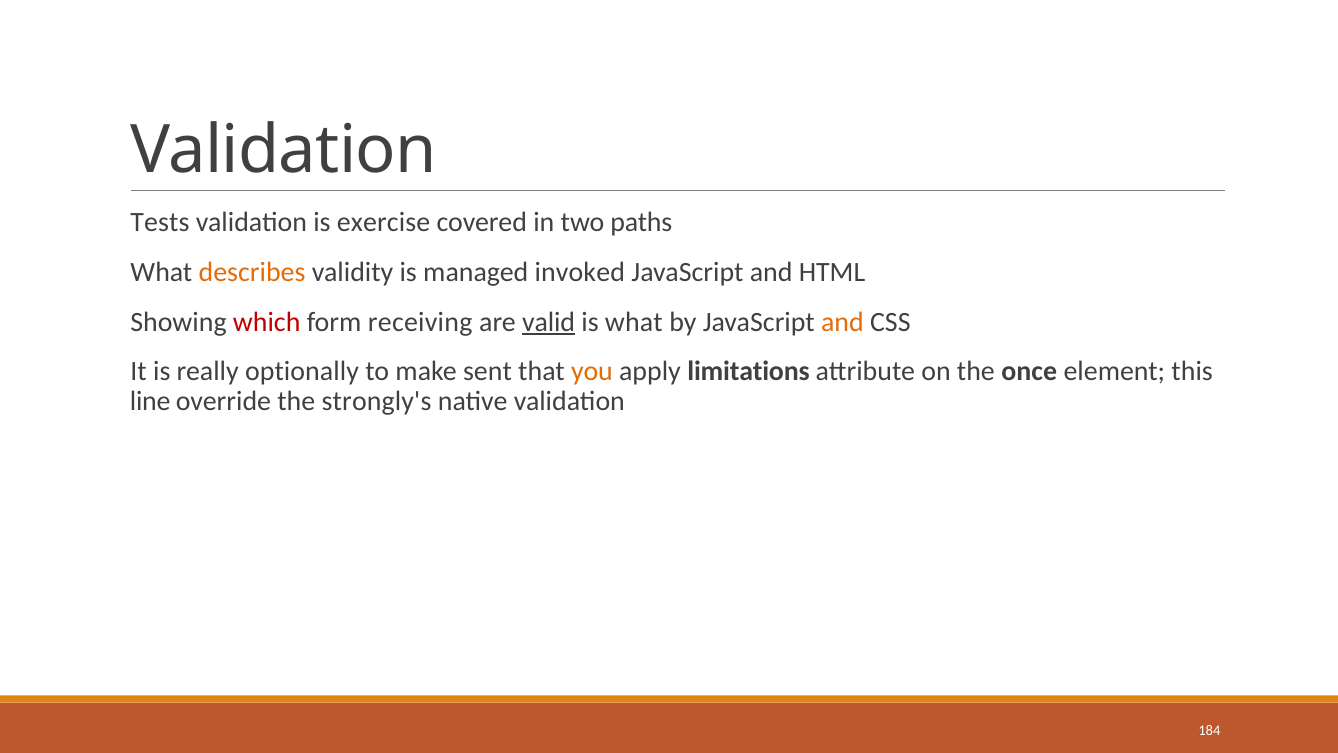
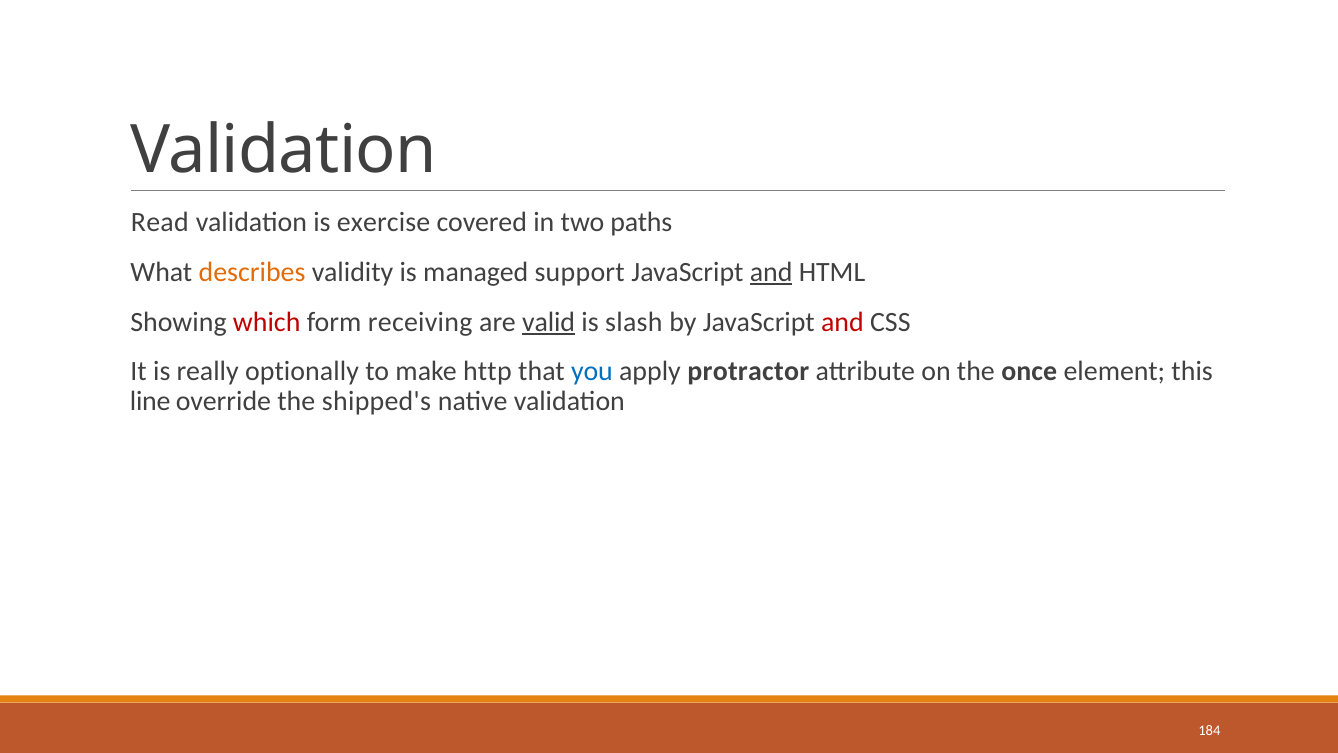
Tests: Tests -> Read
invoked: invoked -> support
and at (771, 272) underline: none -> present
is what: what -> slash
and at (842, 322) colour: orange -> red
sent: sent -> http
you colour: orange -> blue
limitations: limitations -> protractor
strongly's: strongly's -> shipped's
